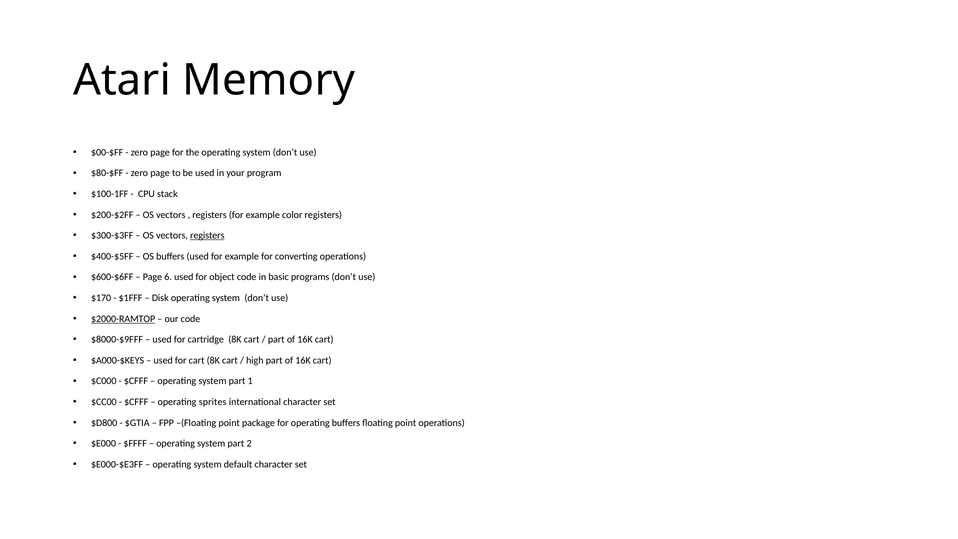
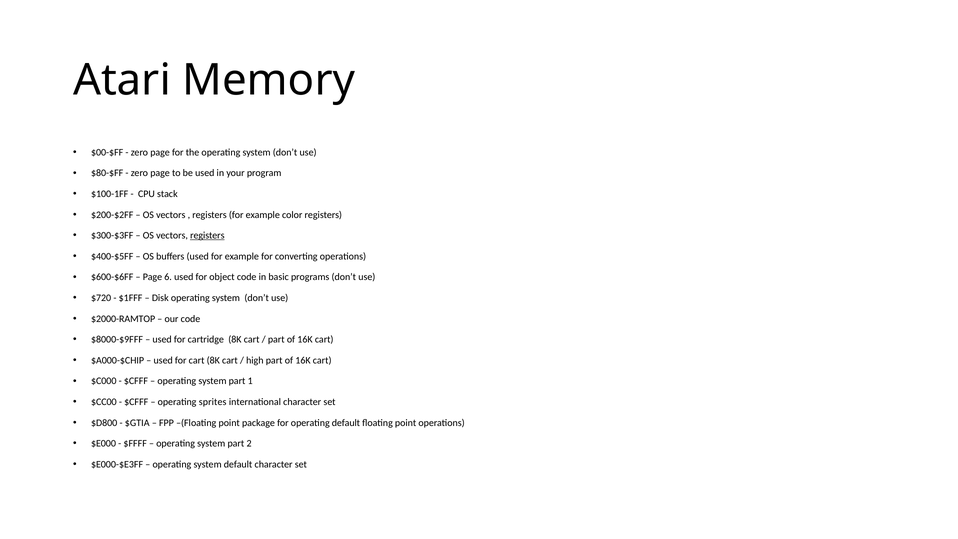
$170: $170 -> $720
$2000-RAMTOP underline: present -> none
$A000-$KEYS: $A000-$KEYS -> $A000-$CHIP
operating buffers: buffers -> default
